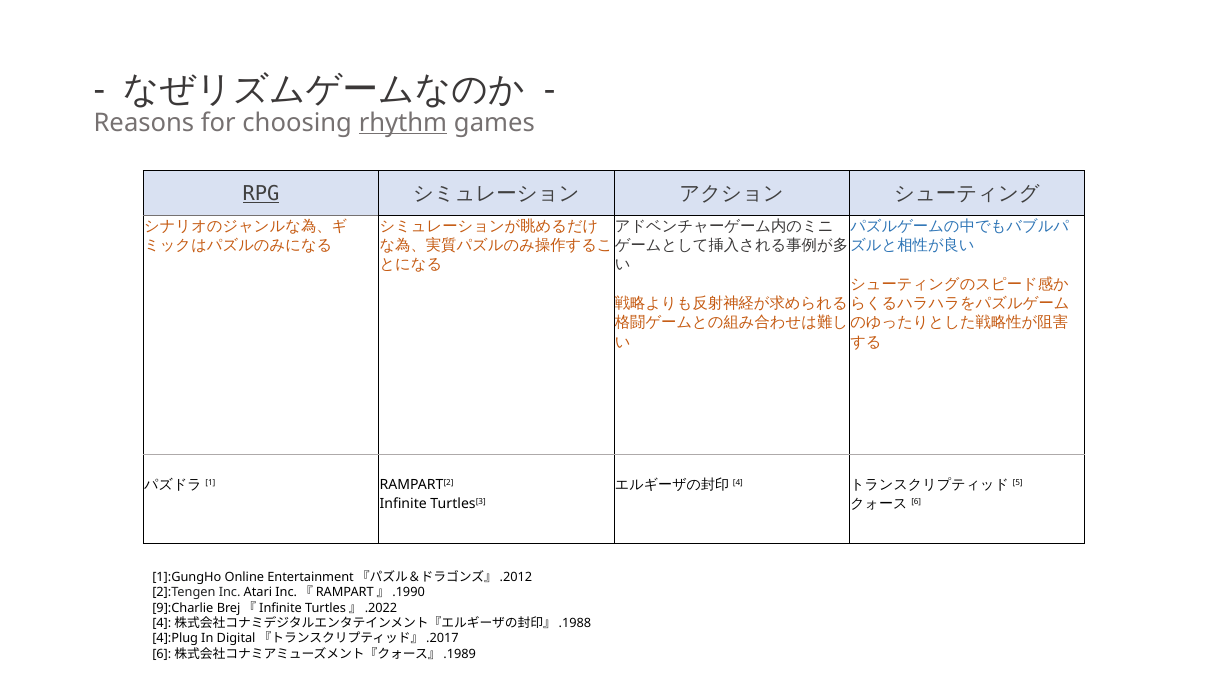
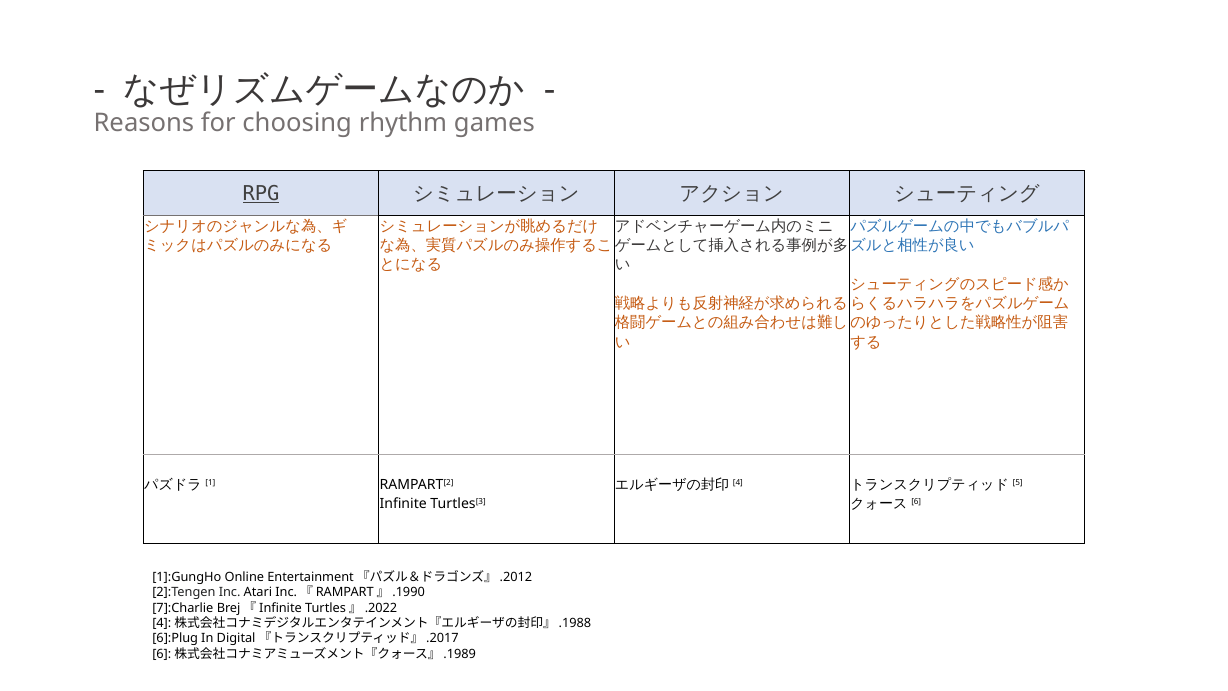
rhythm underline: present -> none
9]:Charlie: 9]:Charlie -> 7]:Charlie
4]:Plug: 4]:Plug -> 6]:Plug
